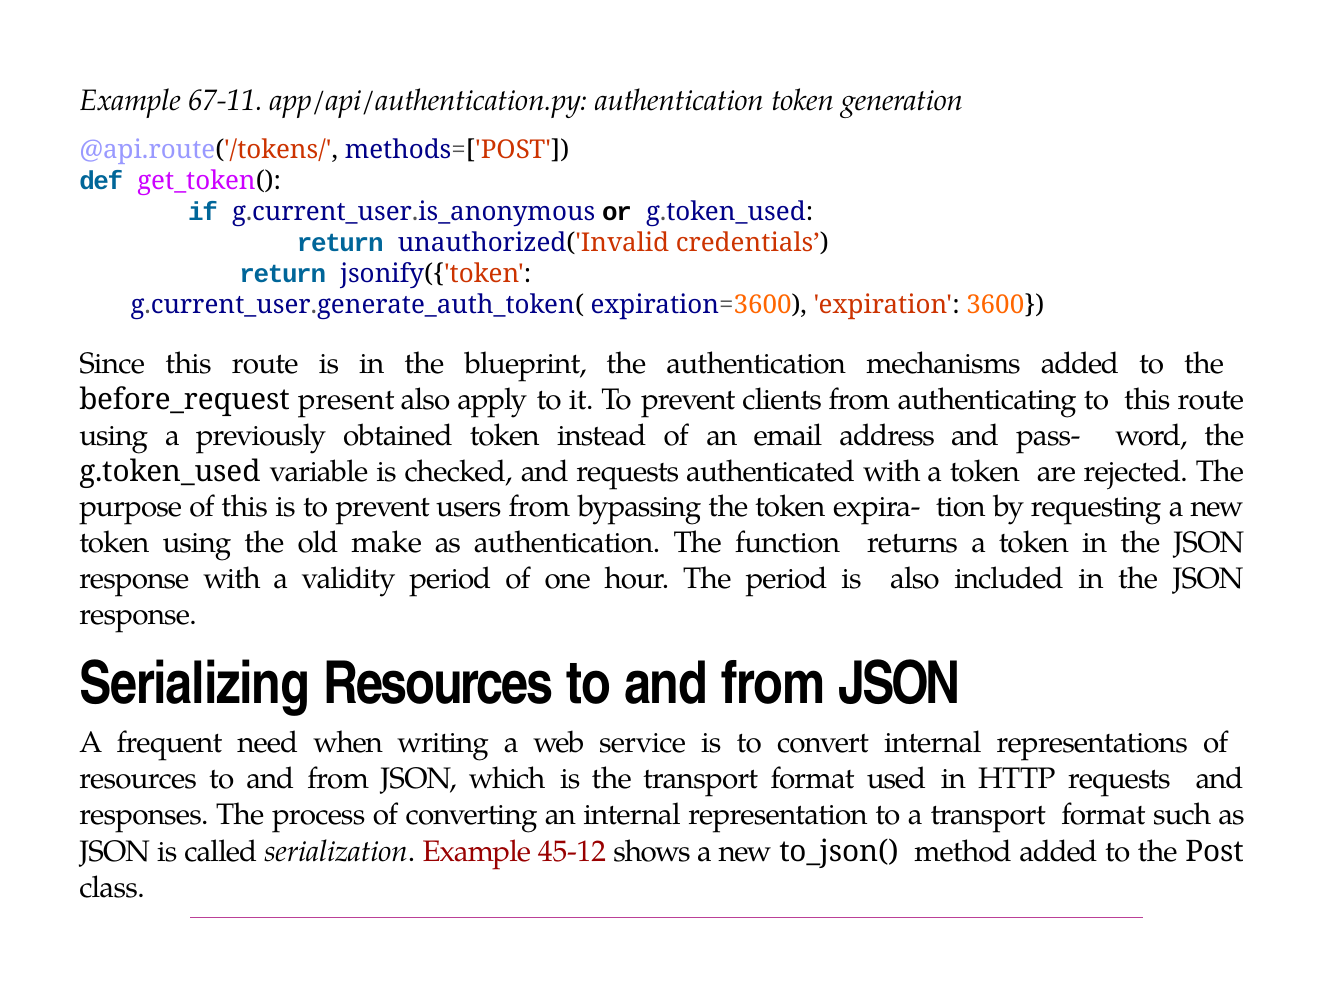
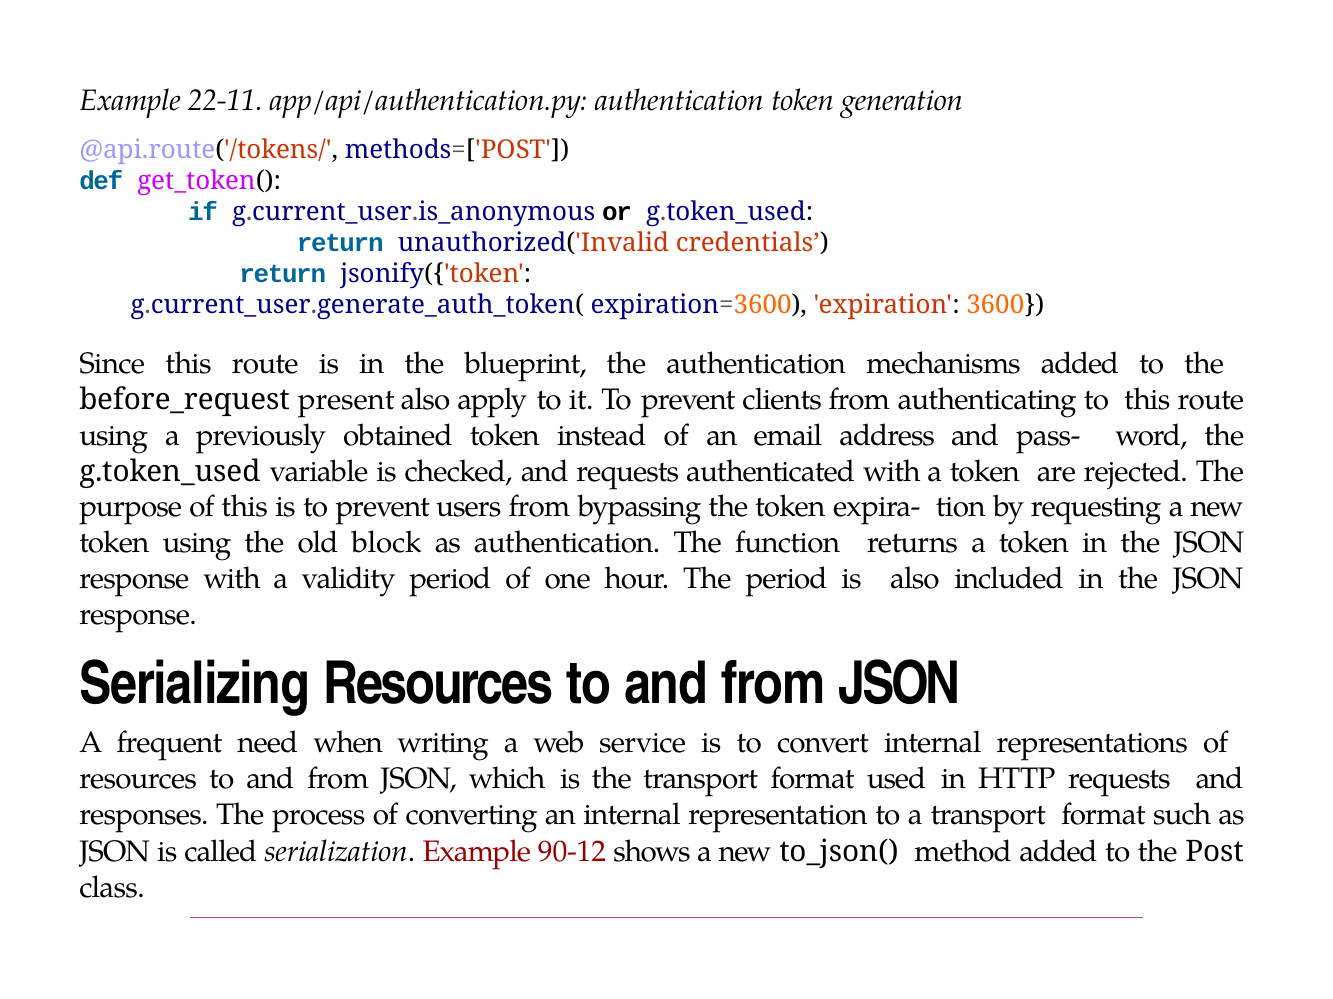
67-11: 67-11 -> 22-11
make: make -> block
45-12: 45-12 -> 90-12
